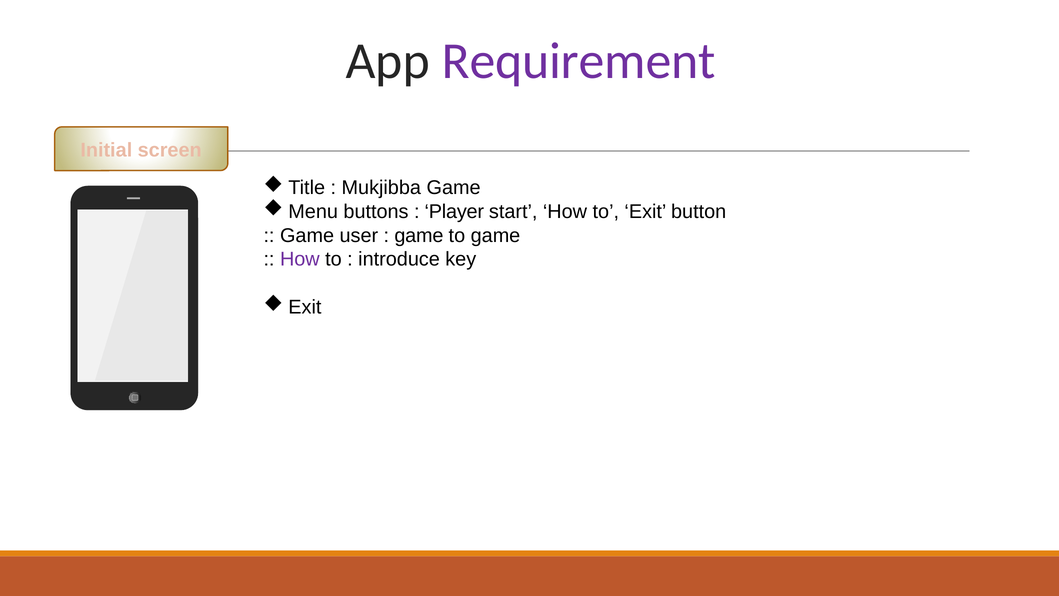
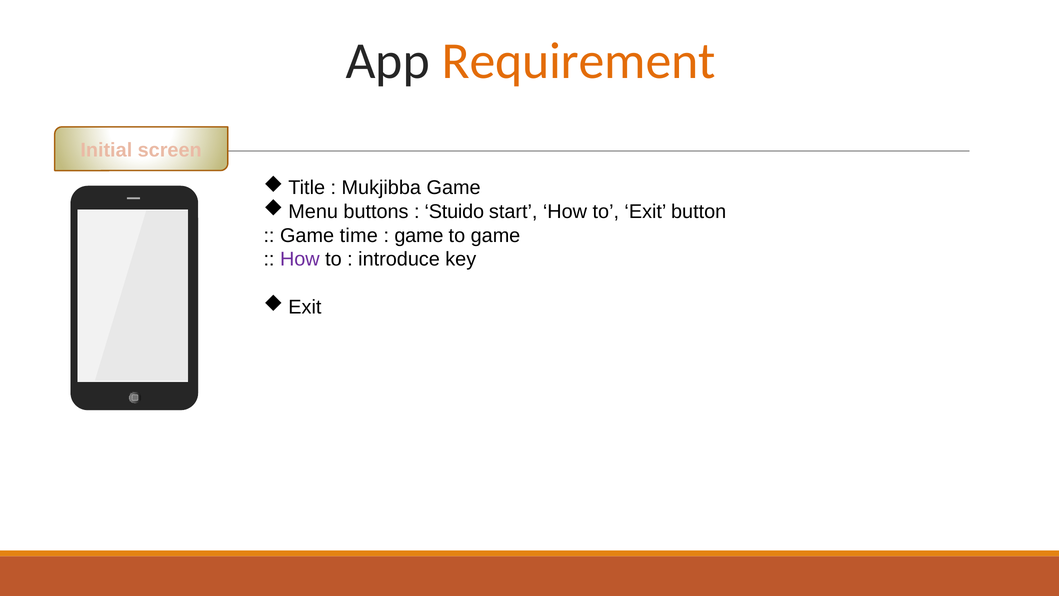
Requirement colour: purple -> orange
Player: Player -> Stuido
user: user -> time
